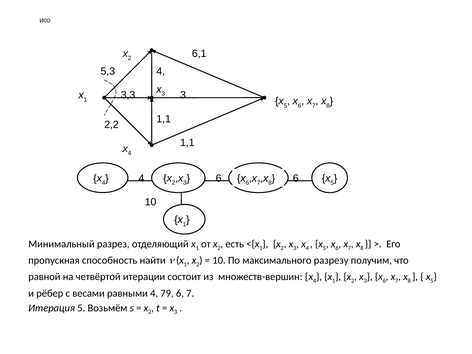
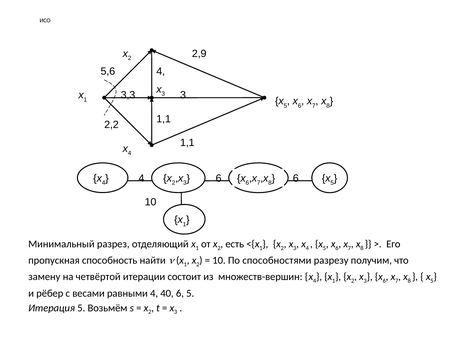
6,1: 6,1 -> 2,9
5,3: 5,3 -> 5,6
максимального: максимального -> способностями
равной: равной -> замену
79: 79 -> 40
6 7: 7 -> 5
